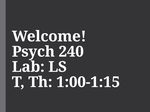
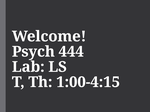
240: 240 -> 444
1:00-1:15: 1:00-1:15 -> 1:00-4:15
